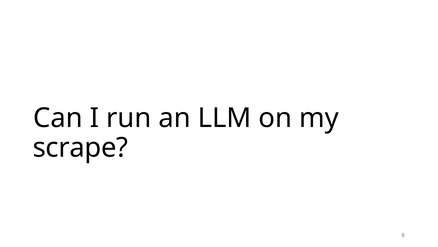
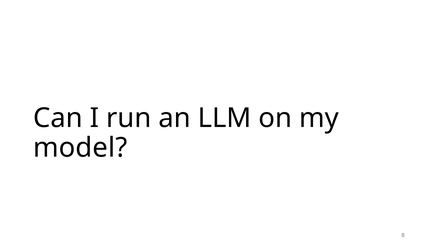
scrape: scrape -> model
